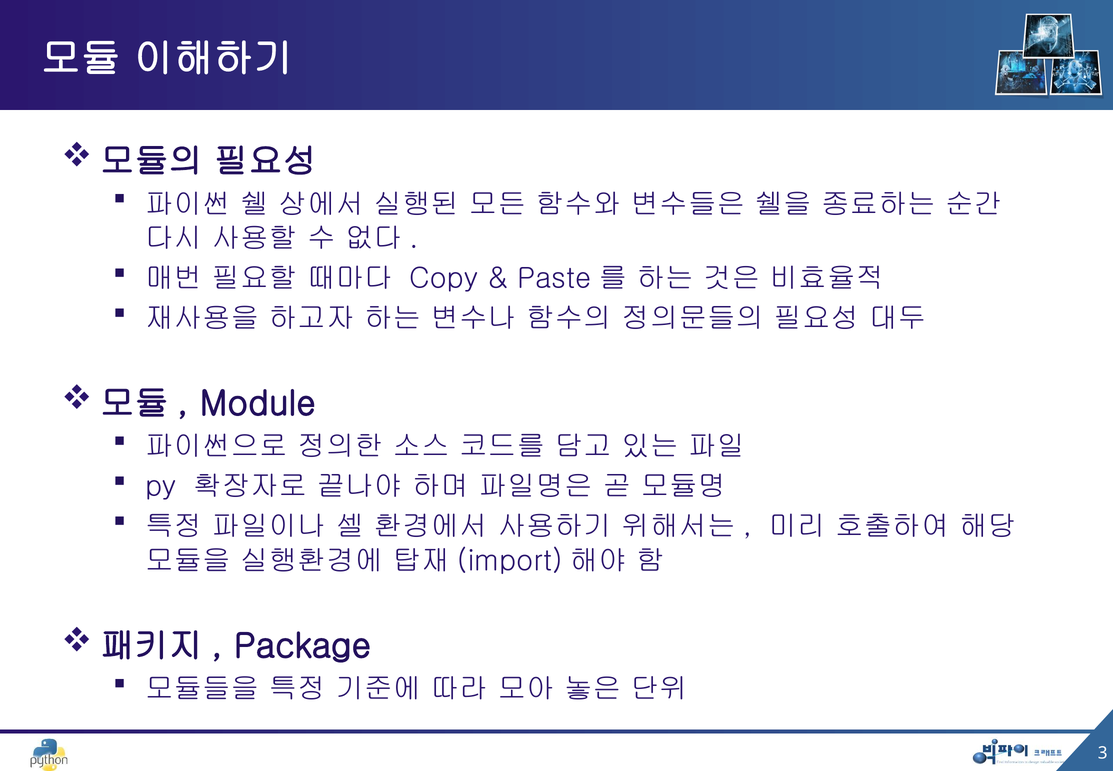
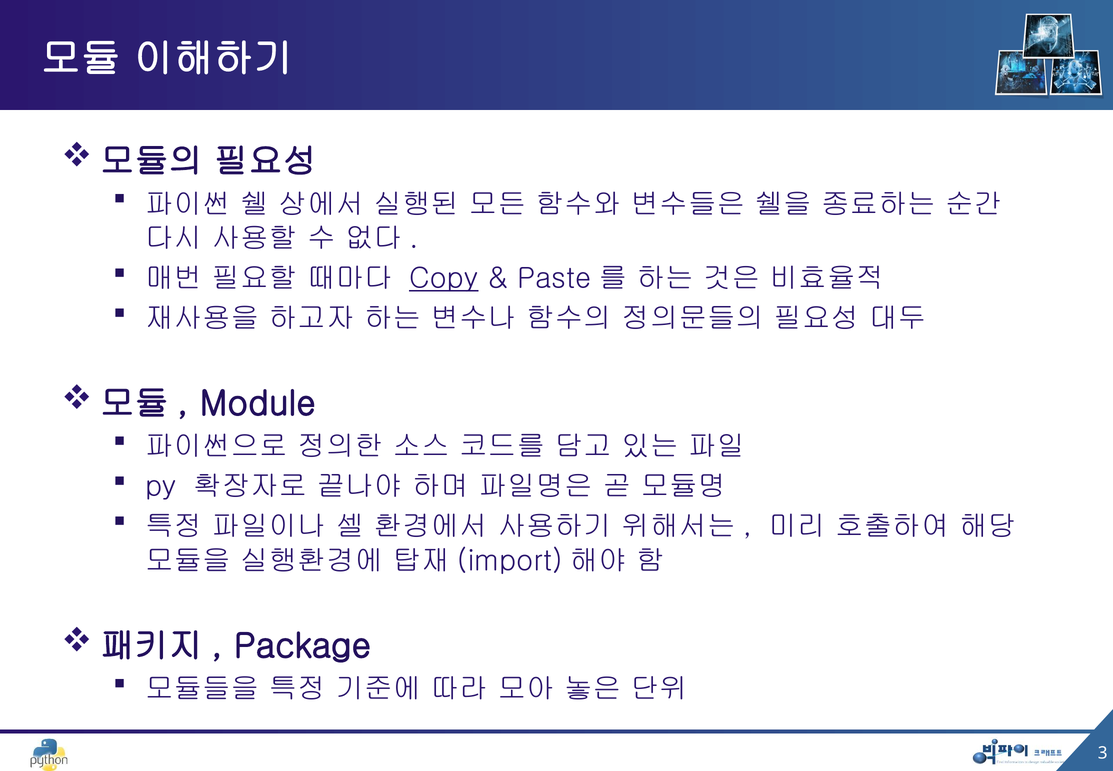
Copy underline: none -> present
